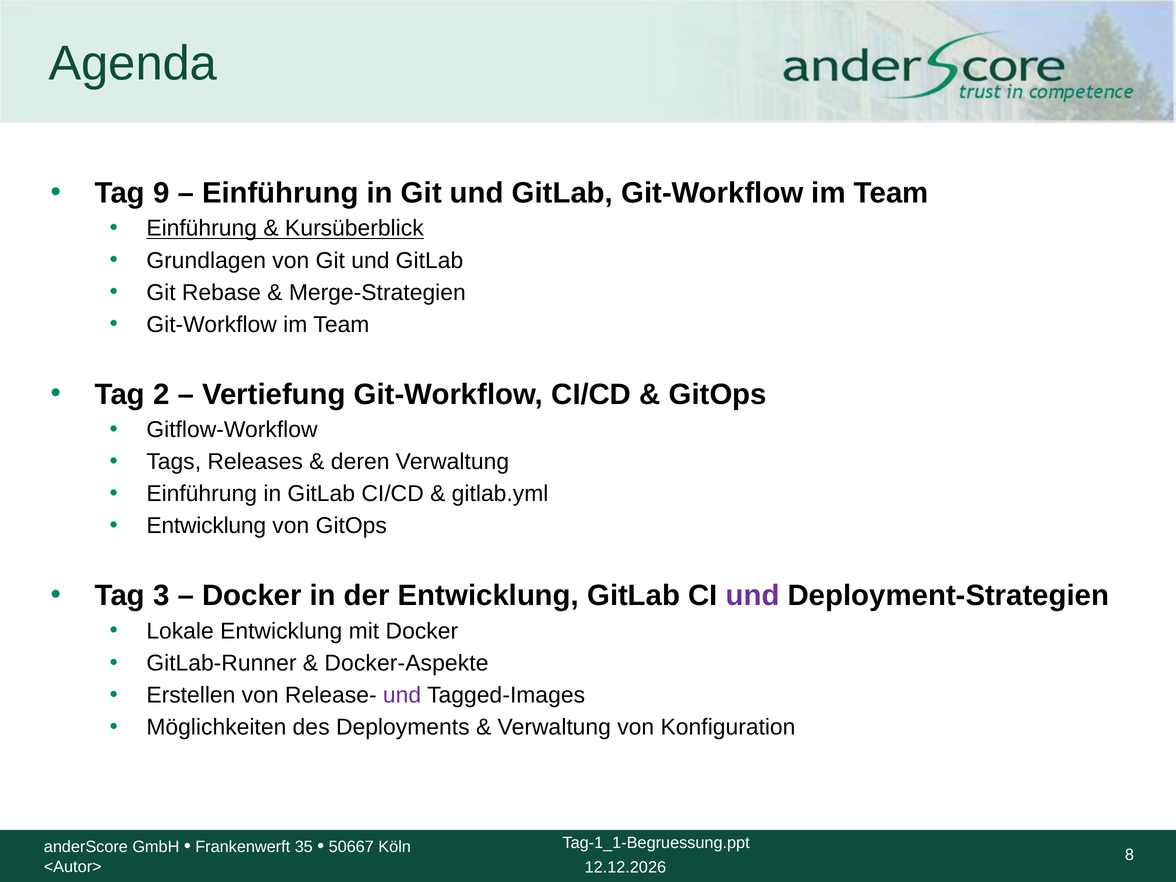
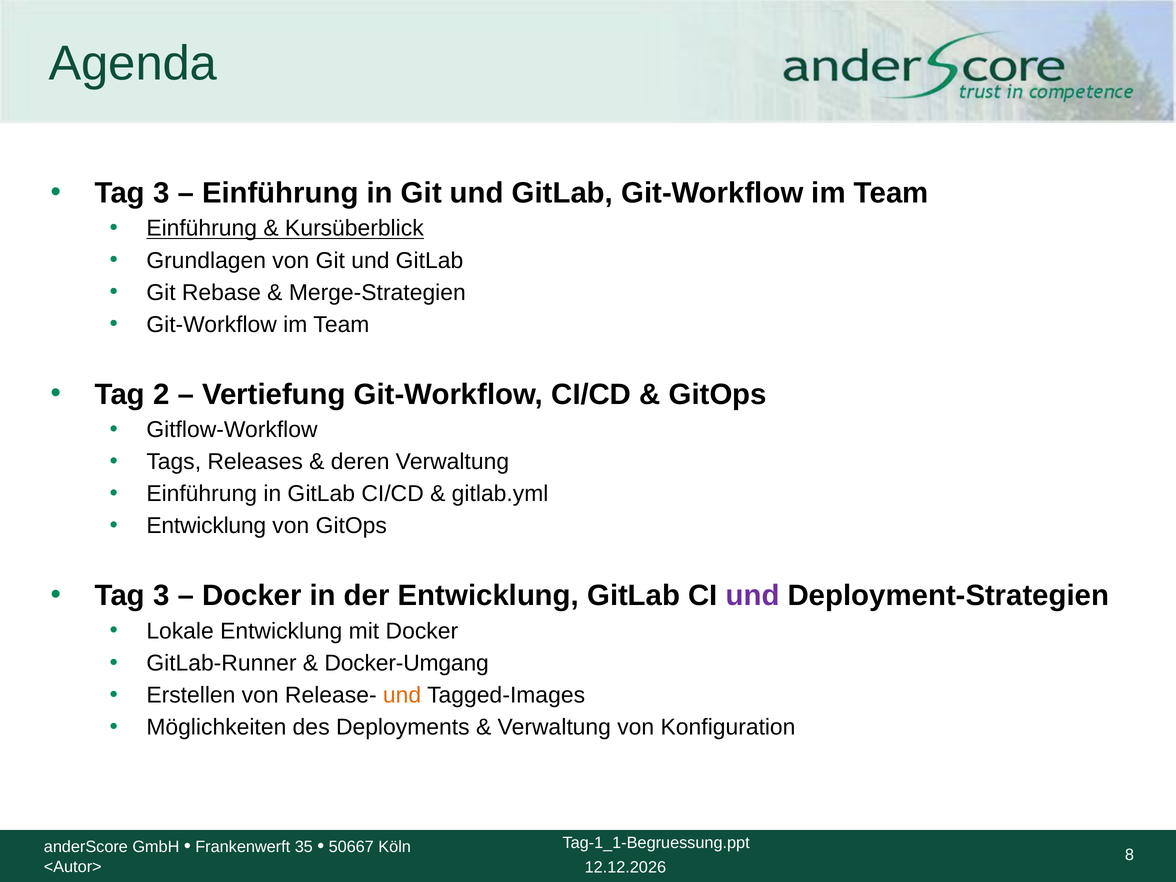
9 at (161, 193): 9 -> 3
Docker-Aspekte: Docker-Aspekte -> Docker-Umgang
und at (402, 695) colour: purple -> orange
